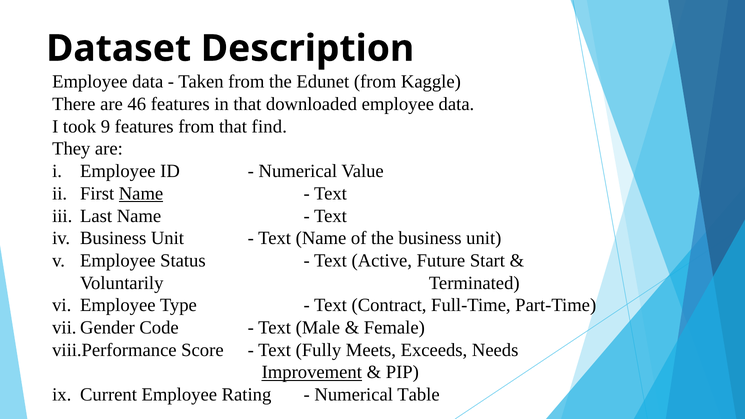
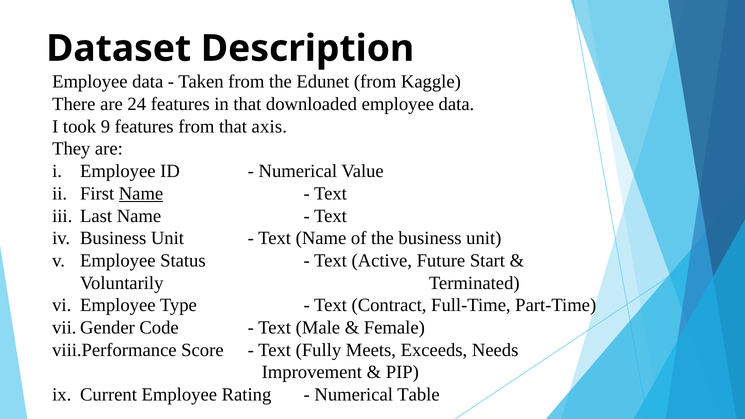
46: 46 -> 24
find: find -> axis
Improvement underline: present -> none
